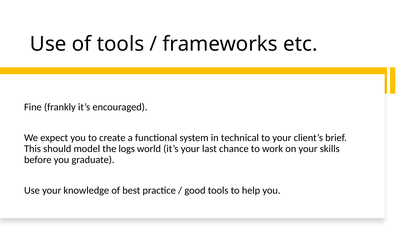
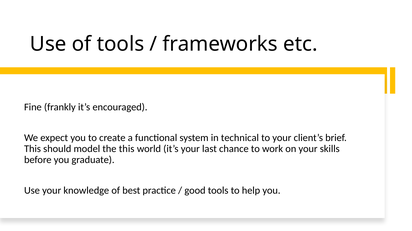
the logs: logs -> this
